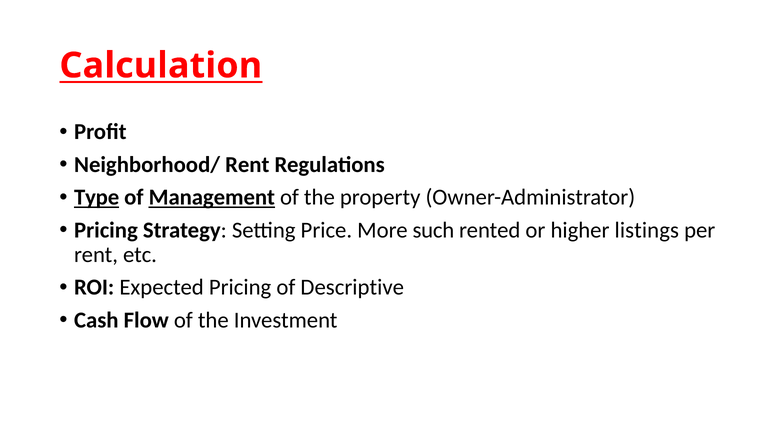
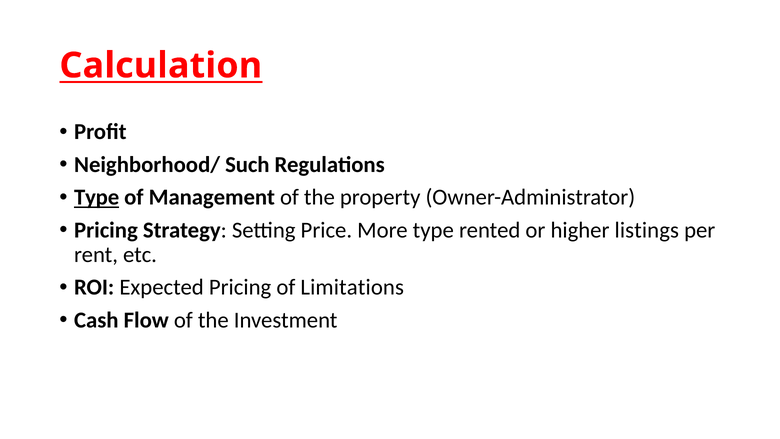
Neighborhood/ Rent: Rent -> Such
Management underline: present -> none
More such: such -> type
Descriptive: Descriptive -> Limitations
